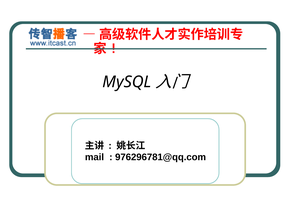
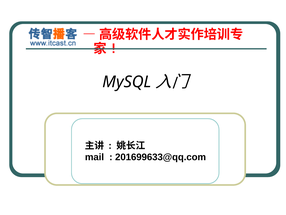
976296781@qq.com: 976296781@qq.com -> 201699633@qq.com
